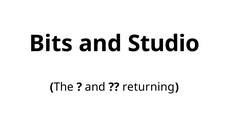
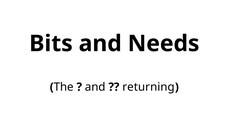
Studio: Studio -> Needs
